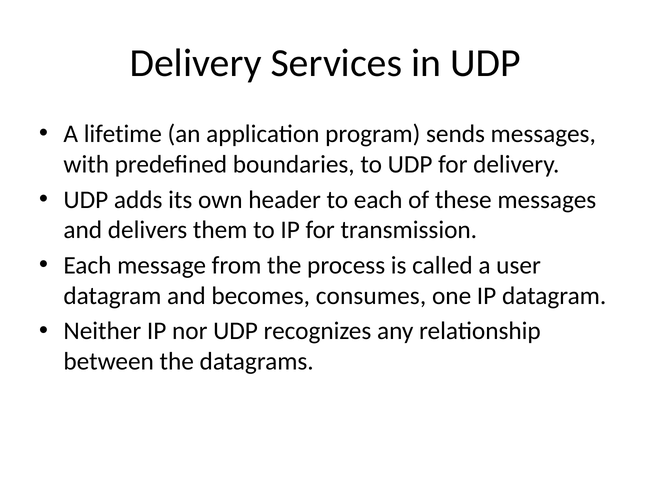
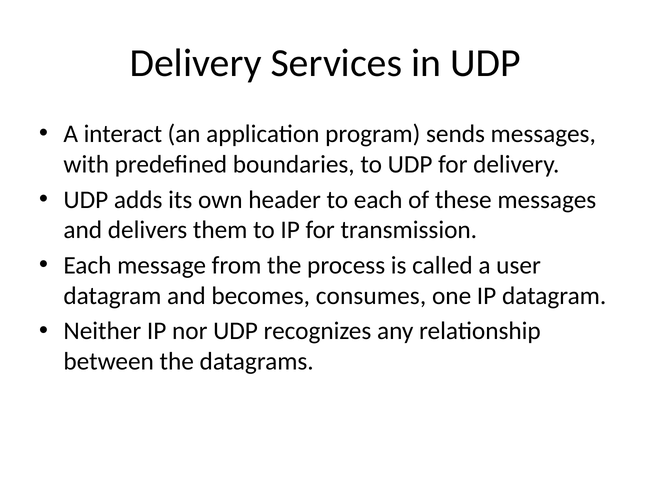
lifetime: lifetime -> interact
